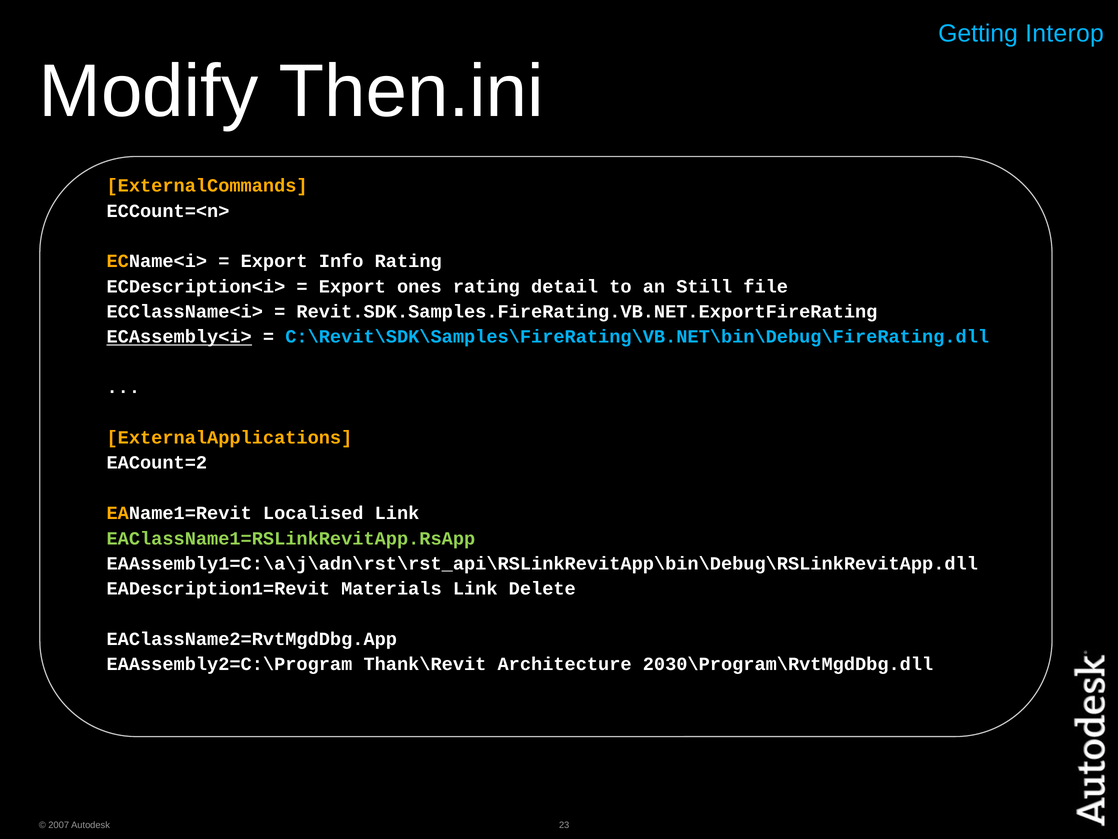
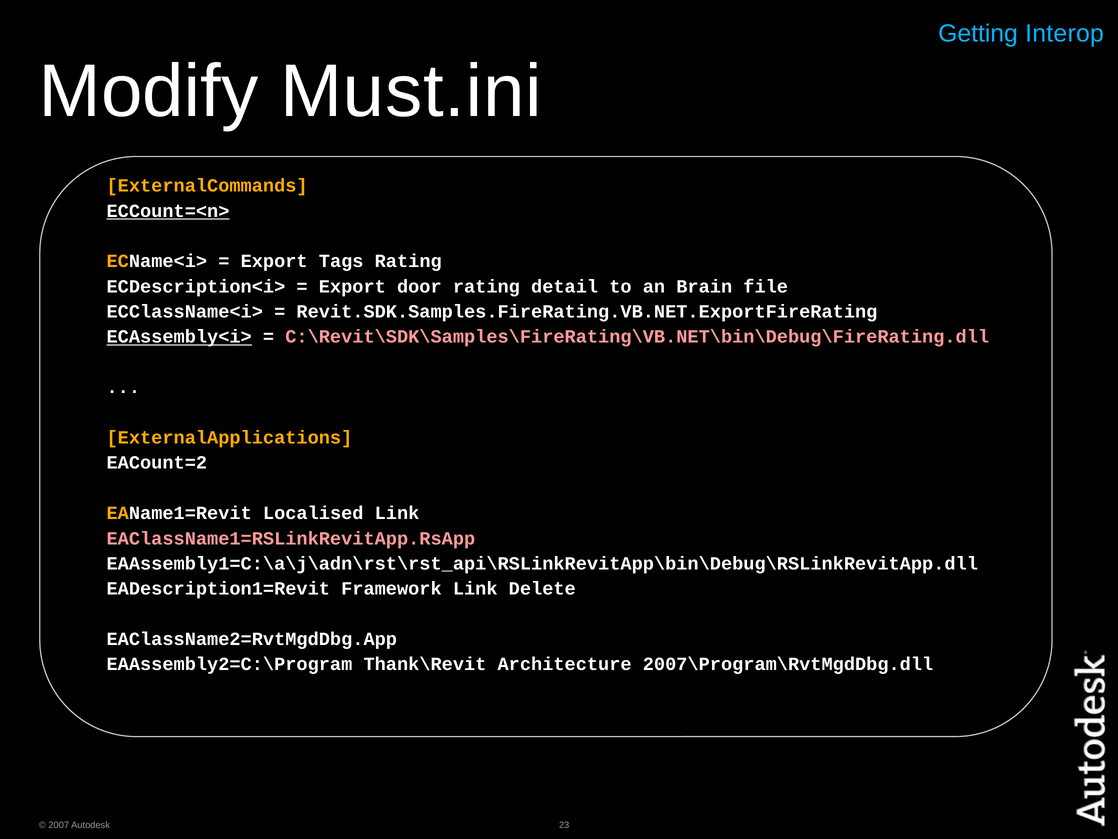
Then.ini: Then.ini -> Must.ini
ECCount=<n> underline: none -> present
Info: Info -> Tags
ones: ones -> door
Still: Still -> Brain
C:\Revit\SDK\Samples\FireRating\VB.NET\bin\Debug\FireRating.dll colour: light blue -> pink
EAClassName1=RSLinkRevitApp.RsApp colour: light green -> pink
Materials: Materials -> Framework
2030\Program\RvtMgdDbg.dll: 2030\Program\RvtMgdDbg.dll -> 2007\Program\RvtMgdDbg.dll
